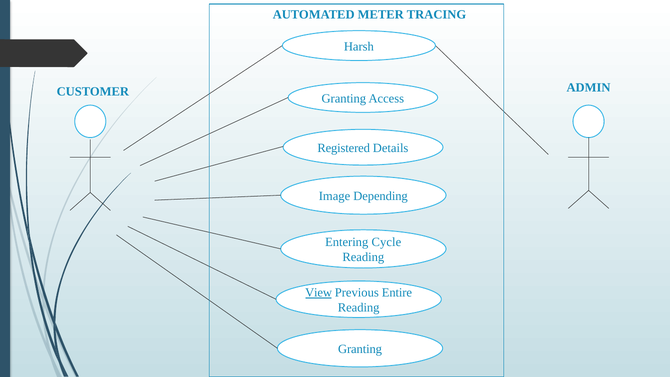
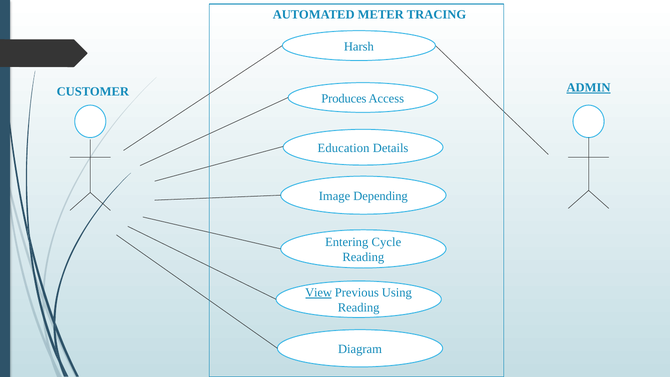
ADMIN underline: none -> present
Granting at (344, 98): Granting -> Produces
Registered: Registered -> Education
Entire: Entire -> Using
Granting at (360, 349): Granting -> Diagram
